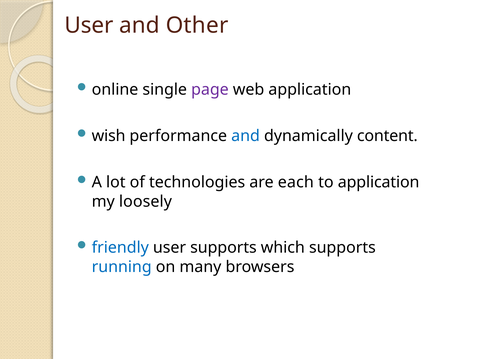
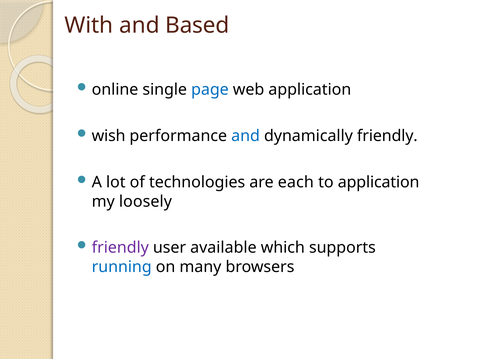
User at (89, 25): User -> With
Other: Other -> Based
page colour: purple -> blue
dynamically content: content -> friendly
friendly at (120, 248) colour: blue -> purple
user supports: supports -> available
